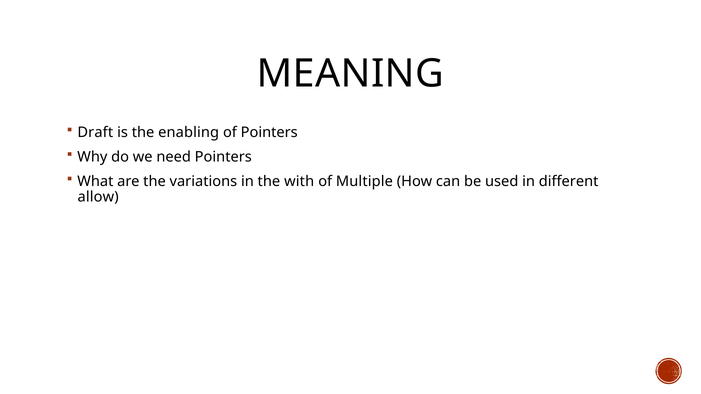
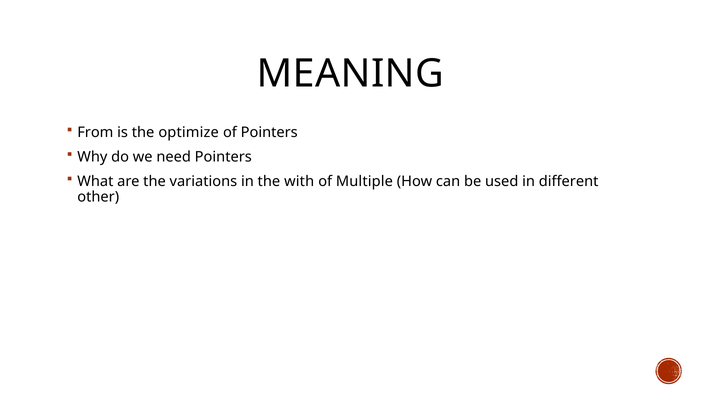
Draft: Draft -> From
enabling: enabling -> optimize
allow: allow -> other
